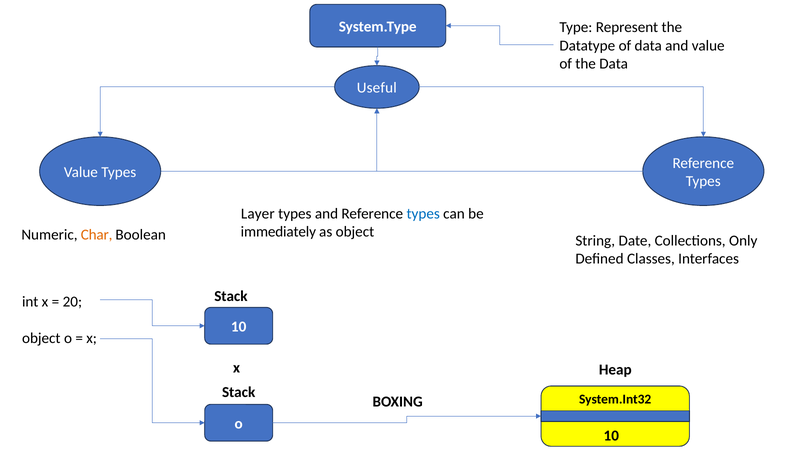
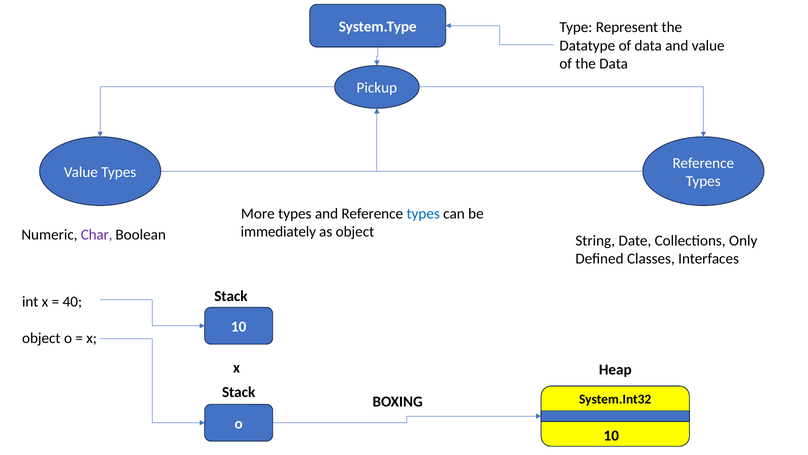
Useful: Useful -> Pickup
Layer: Layer -> More
Char colour: orange -> purple
20: 20 -> 40
